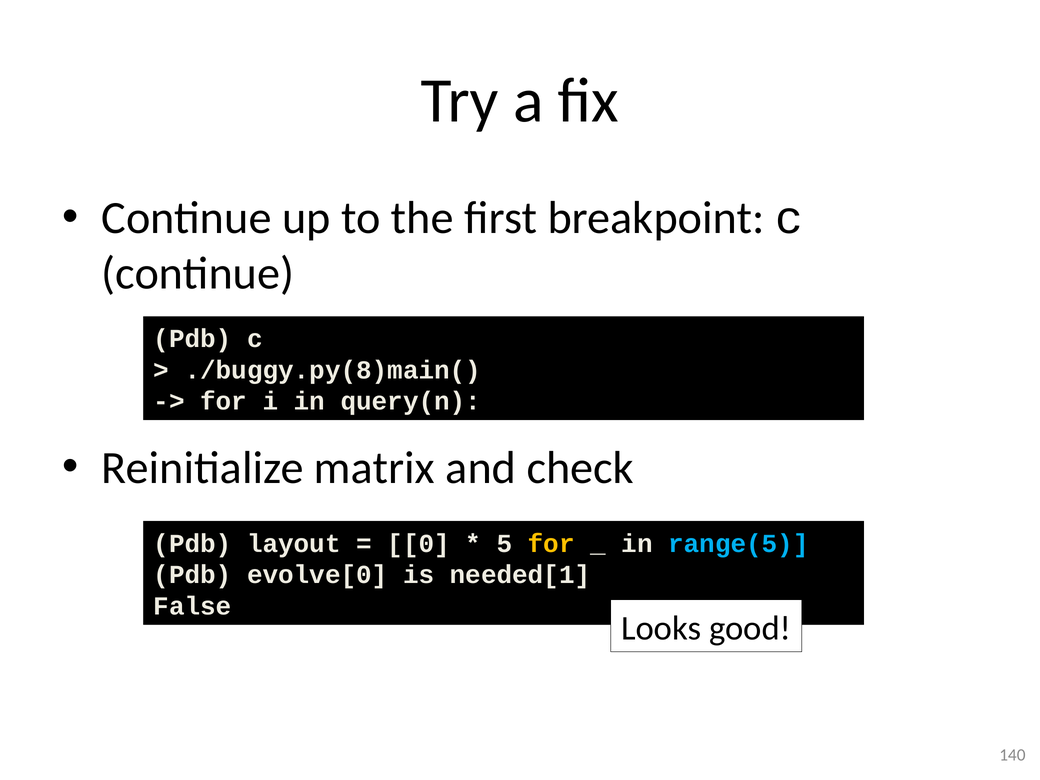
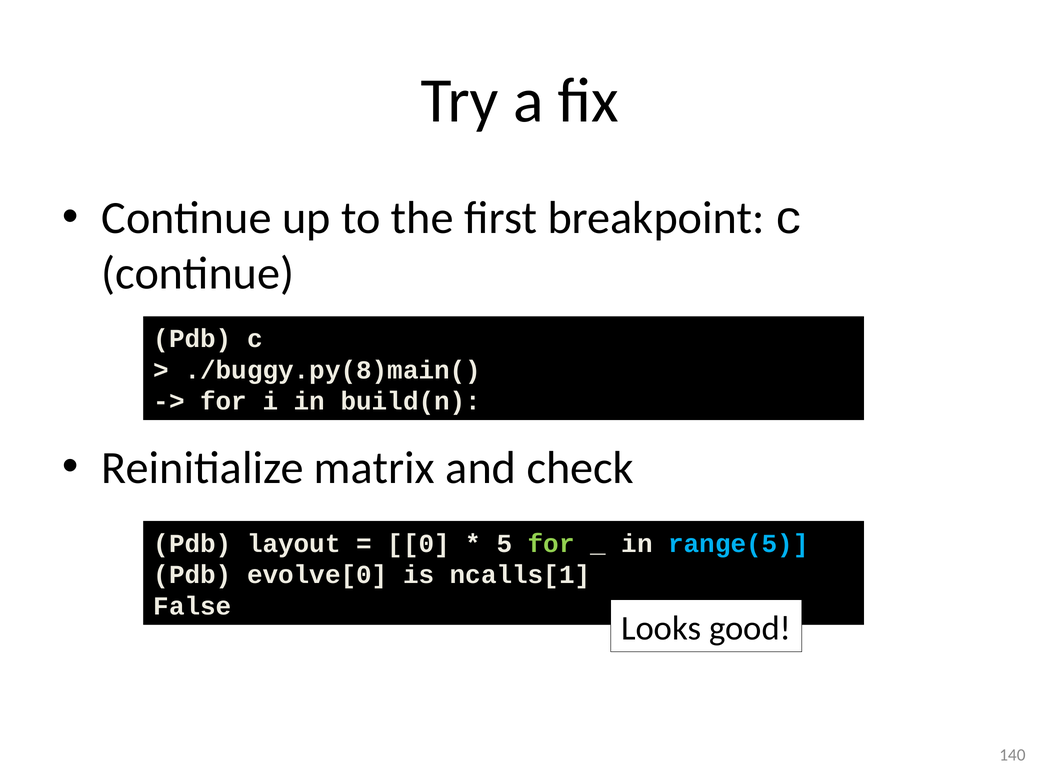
query(n: query(n -> build(n
for at (551, 544) colour: yellow -> light green
needed[1: needed[1 -> ncalls[1
